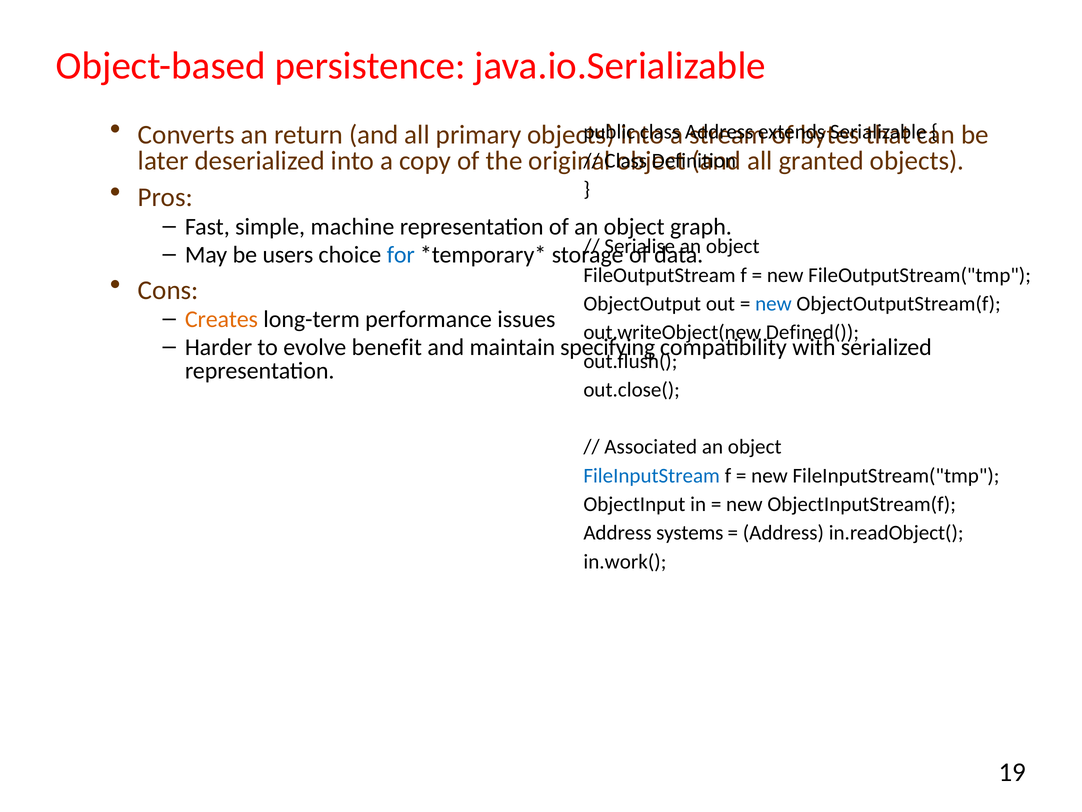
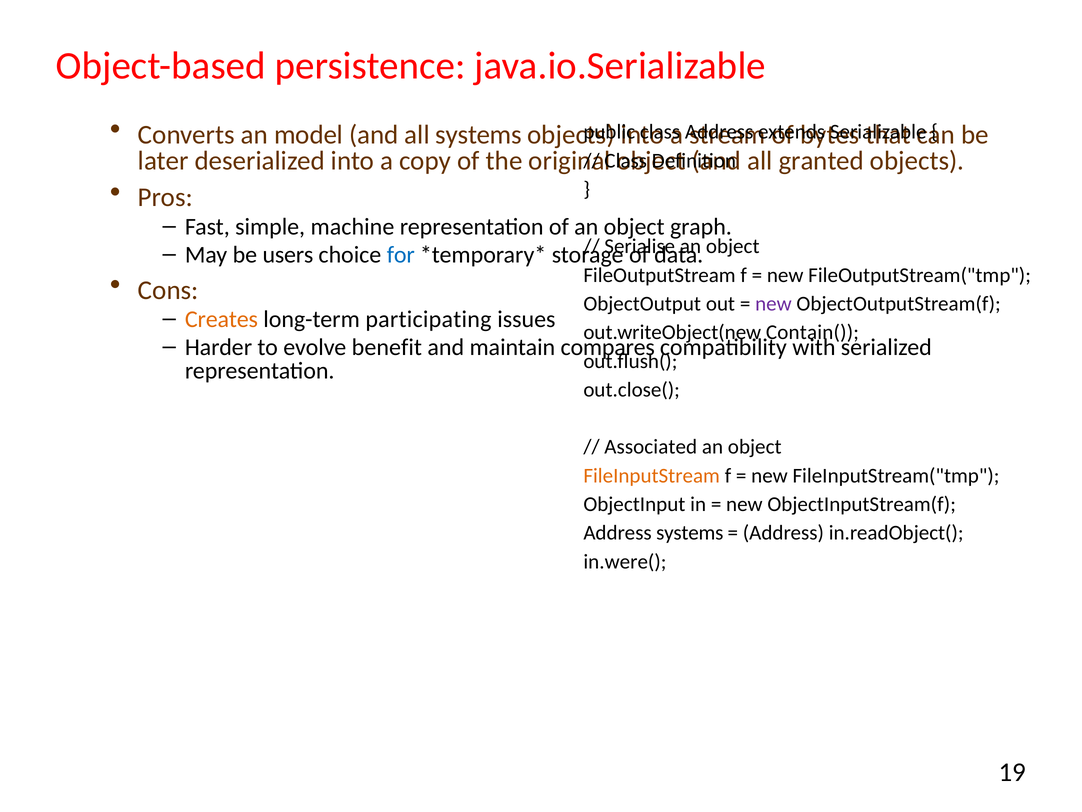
return: return -> model
all primary: primary -> systems
new at (773, 304) colour: blue -> purple
performance: performance -> participating
Defined(: Defined( -> Contain(
specifying: specifying -> compares
FileInputStream colour: blue -> orange
in.work(: in.work( -> in.were(
